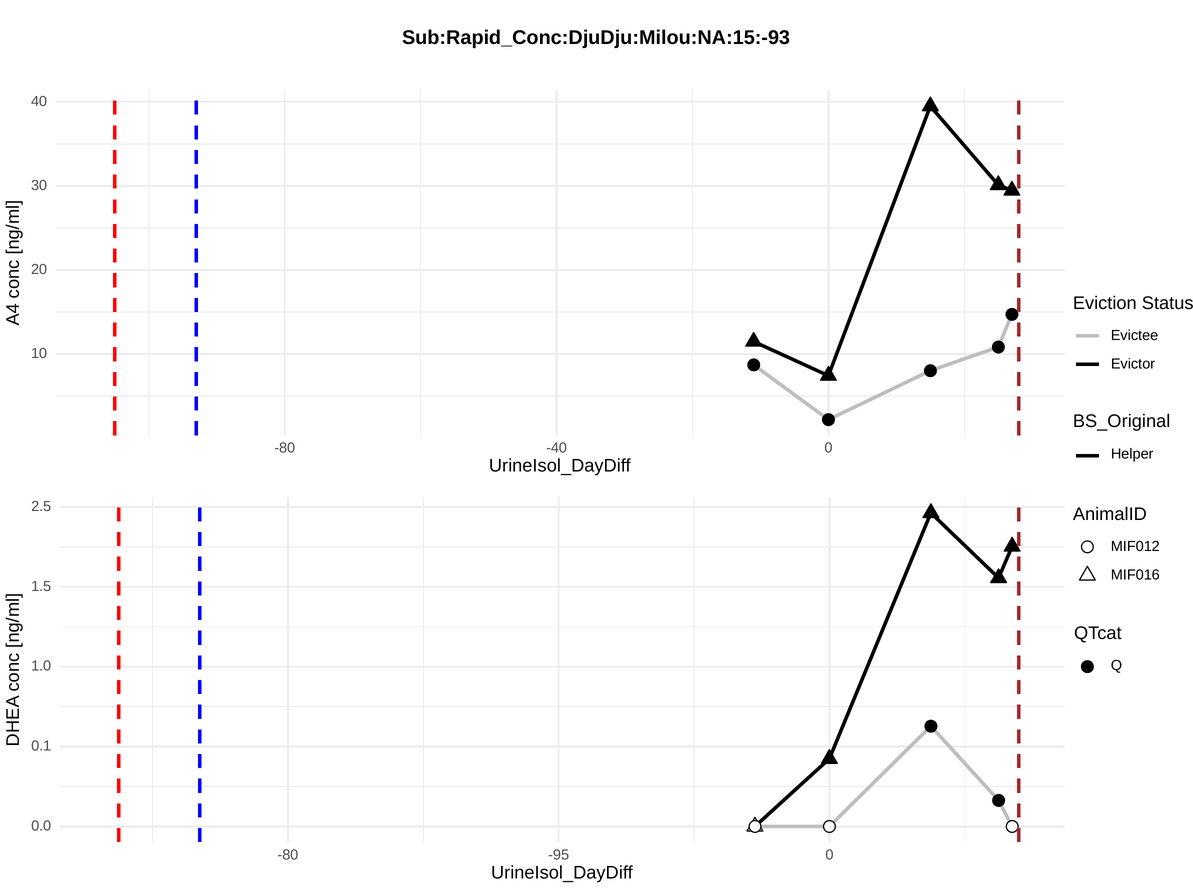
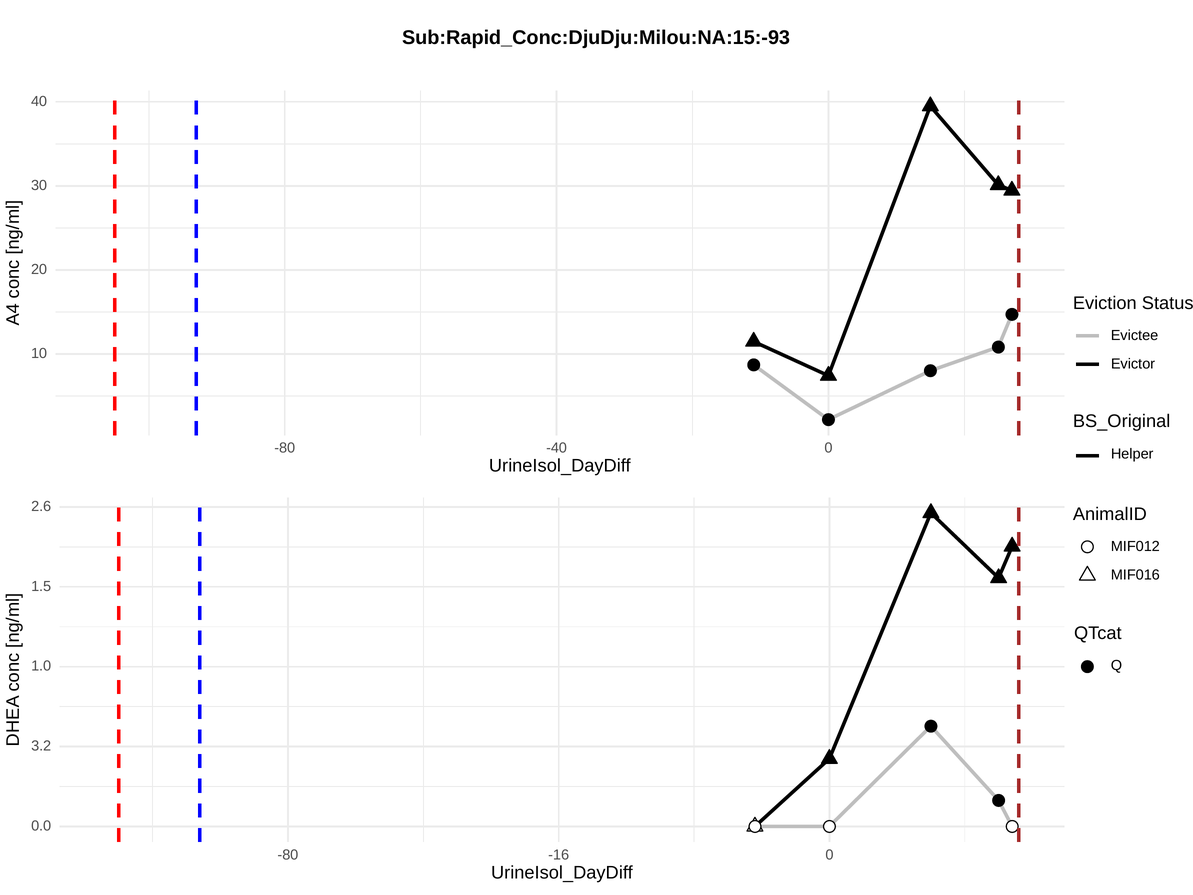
2.5: 2.5 -> 2.6
0.1: 0.1 -> 3.2
-95: -95 -> -16
